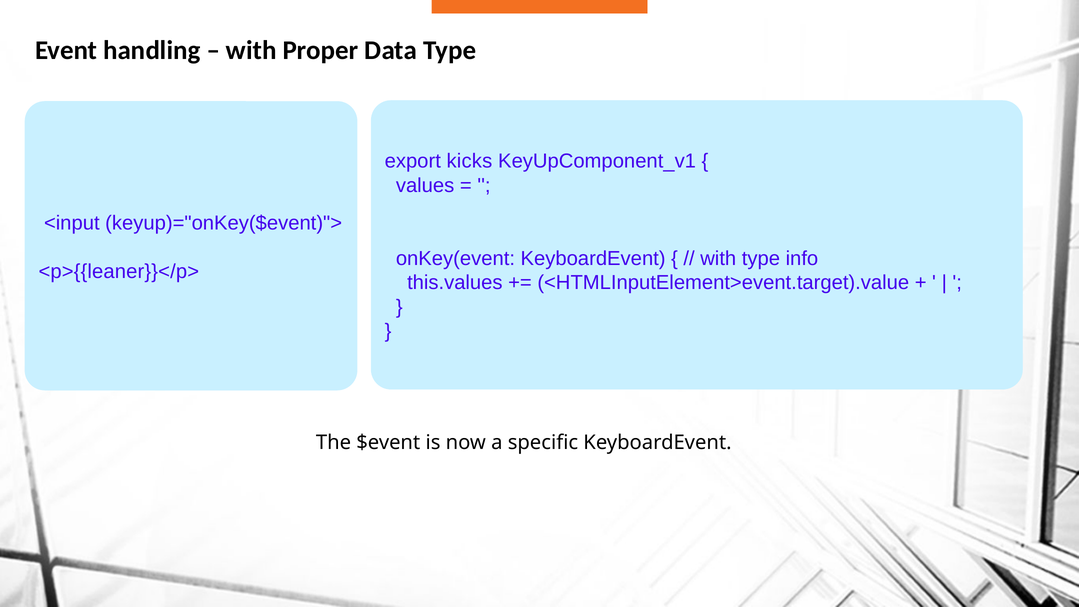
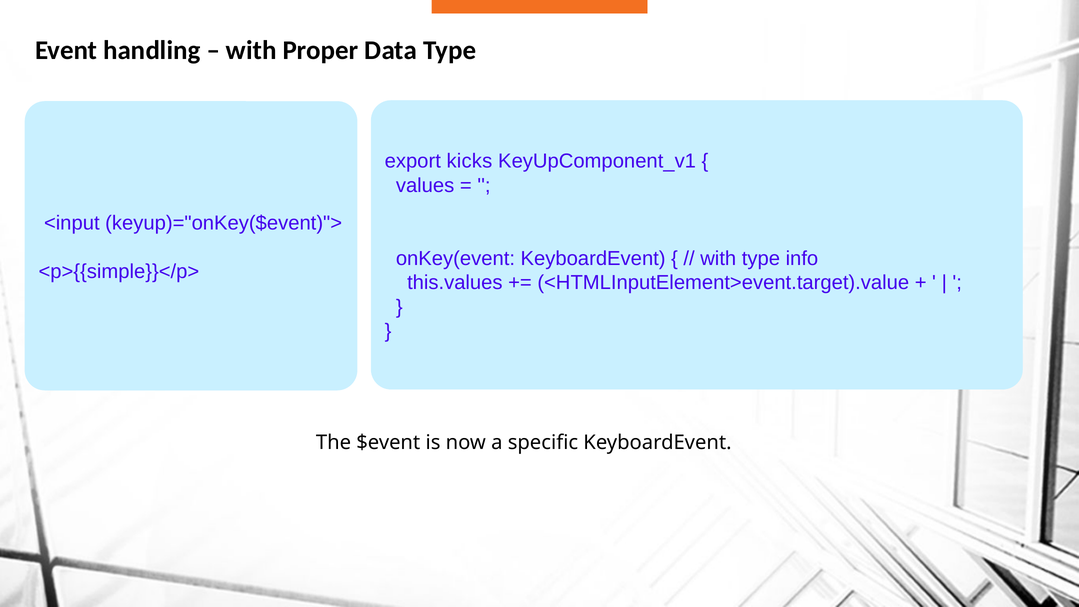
<p>{{leaner}}</p>: <p>{{leaner}}</p> -> <p>{{simple}}</p>
